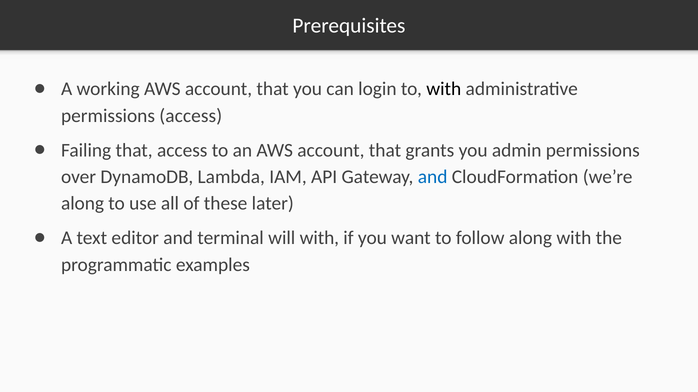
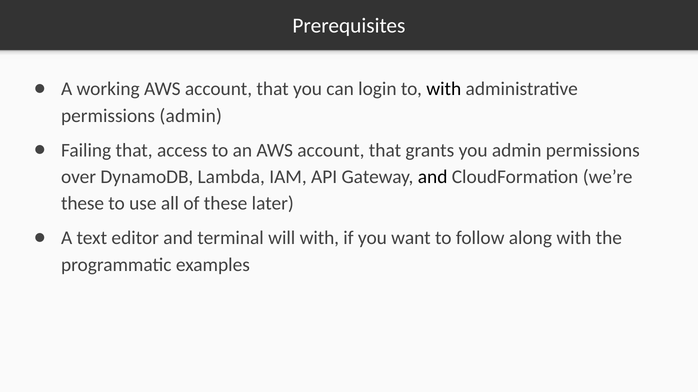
permissions access: access -> admin
and at (433, 177) colour: blue -> black
along at (83, 204): along -> these
